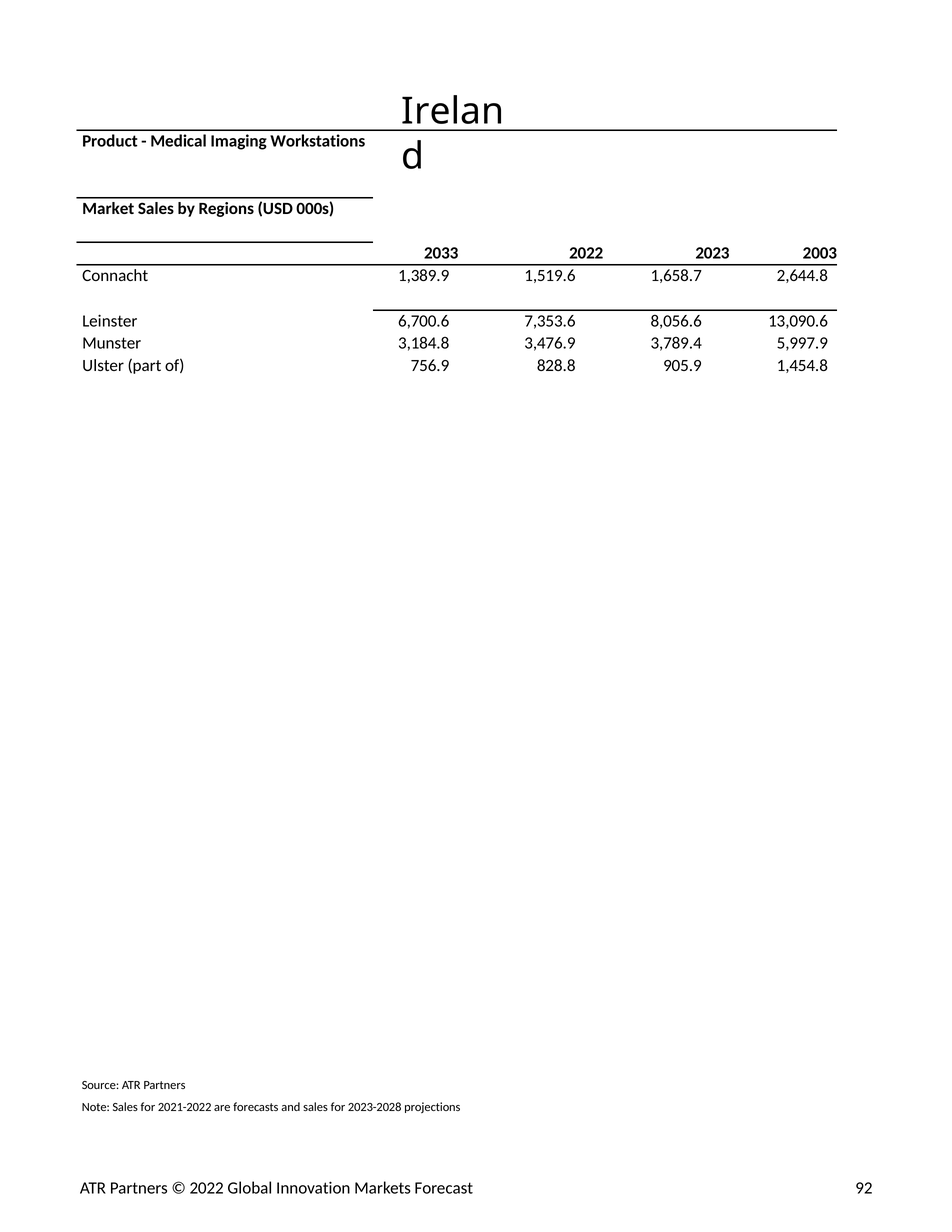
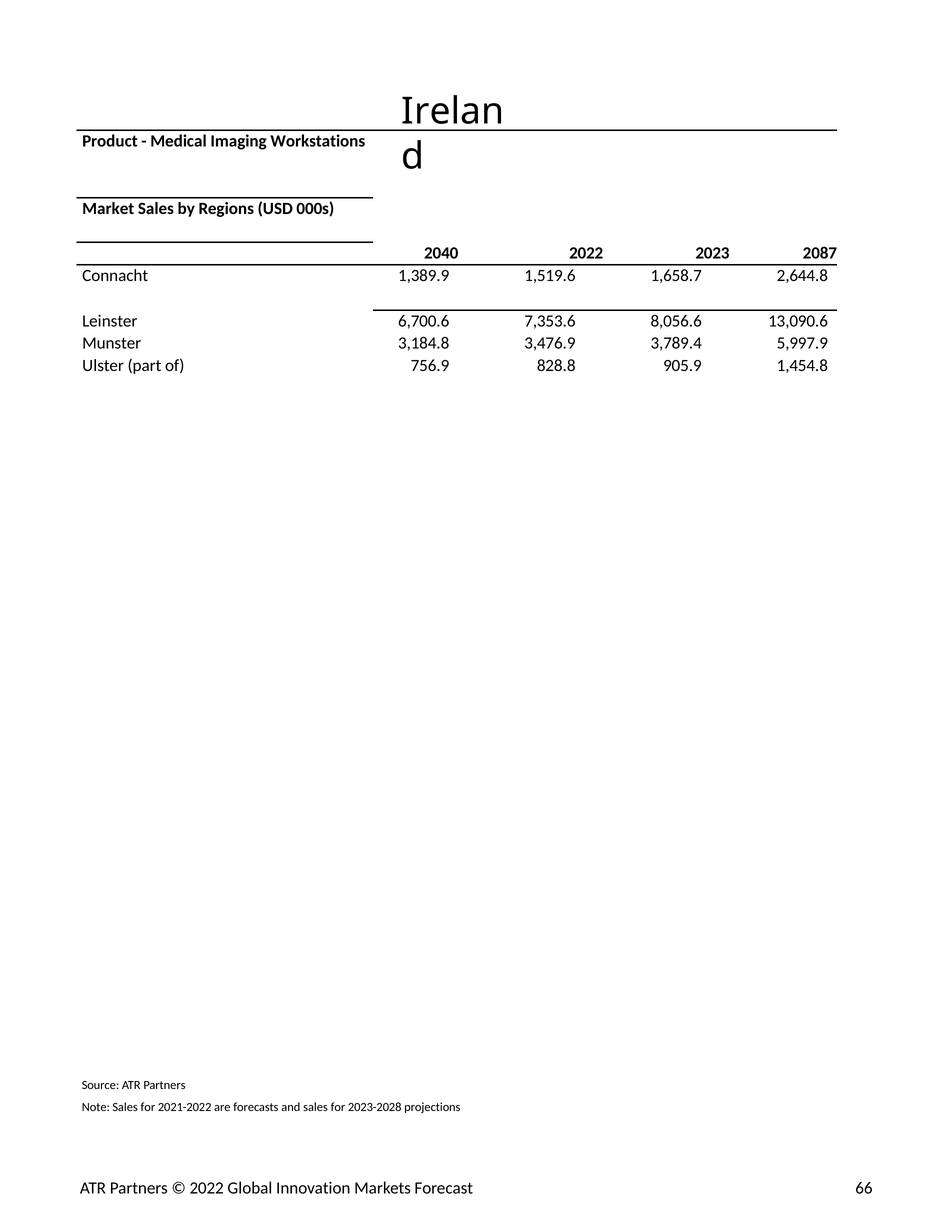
2033: 2033 -> 2040
2003: 2003 -> 2087
92: 92 -> 66
